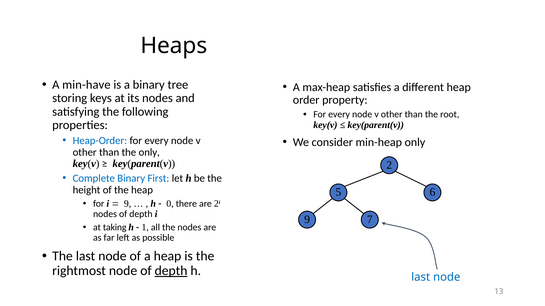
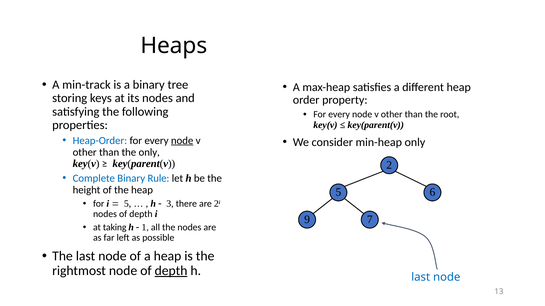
min-have: min-have -> min-track
node at (182, 141) underline: none -> present
First: First -> Rule
9 at (128, 204): 9 -> 5
0: 0 -> 3
